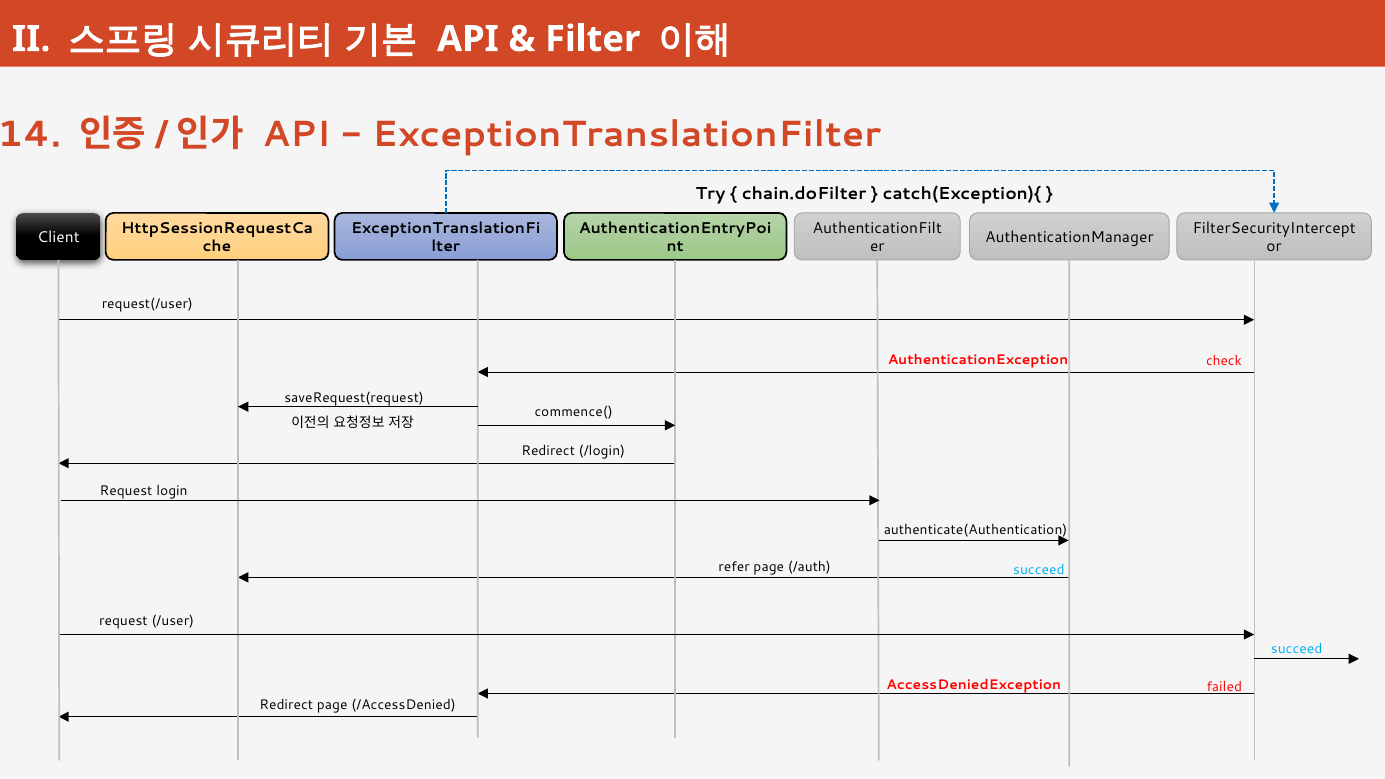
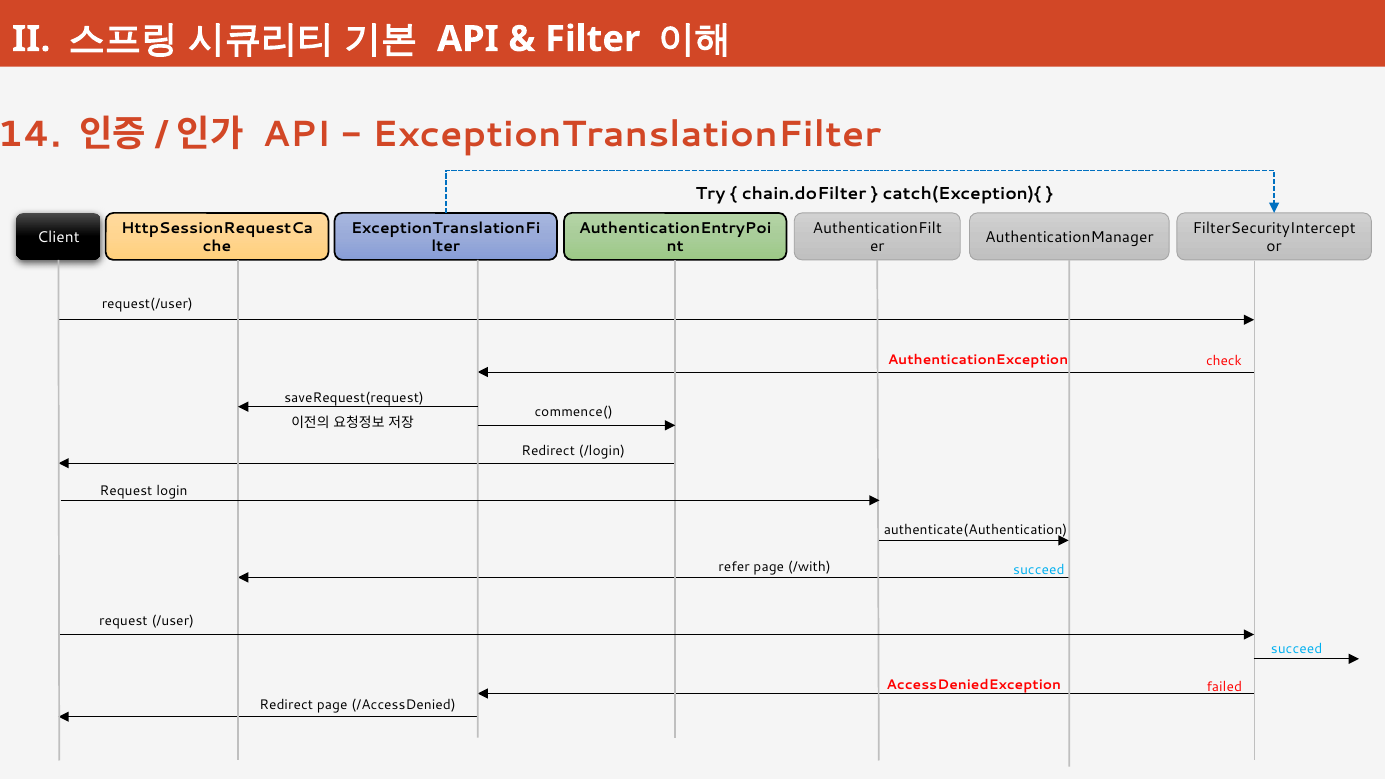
/auth: /auth -> /with
